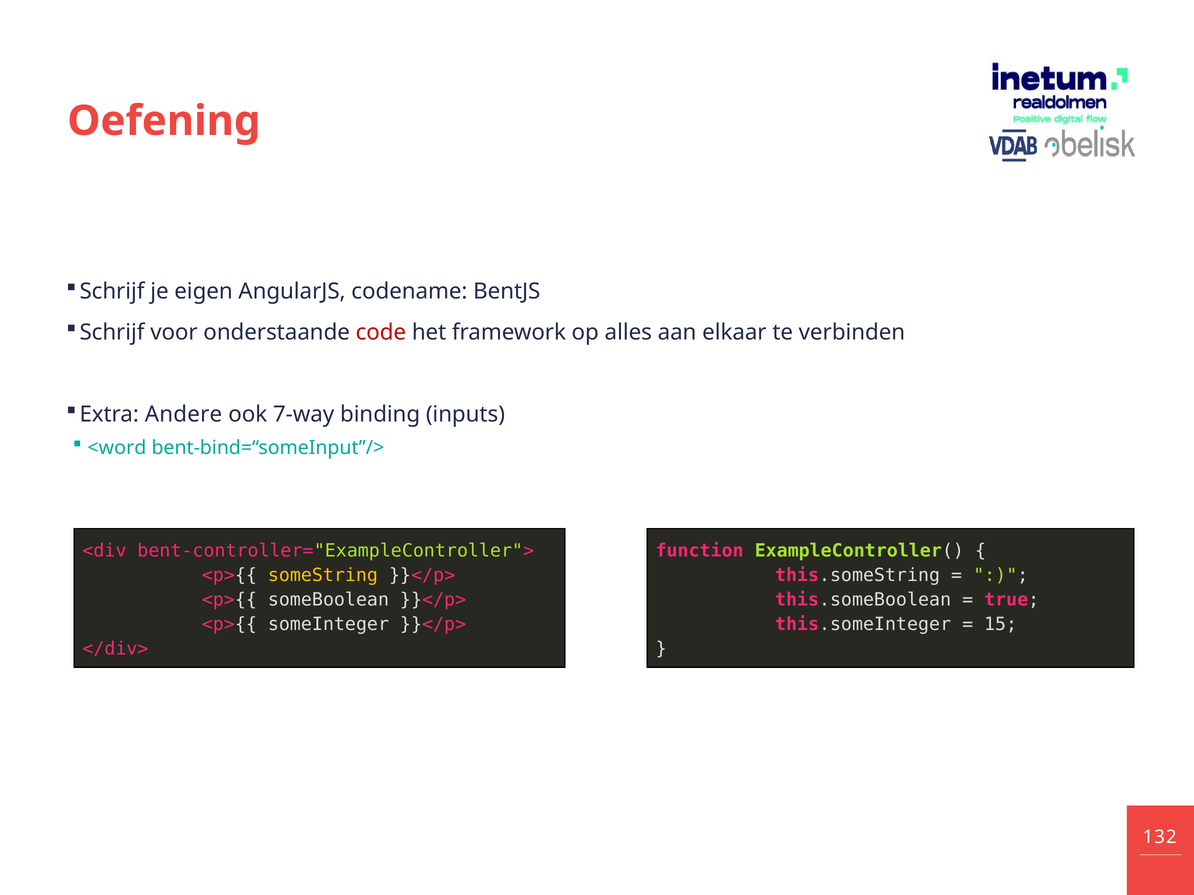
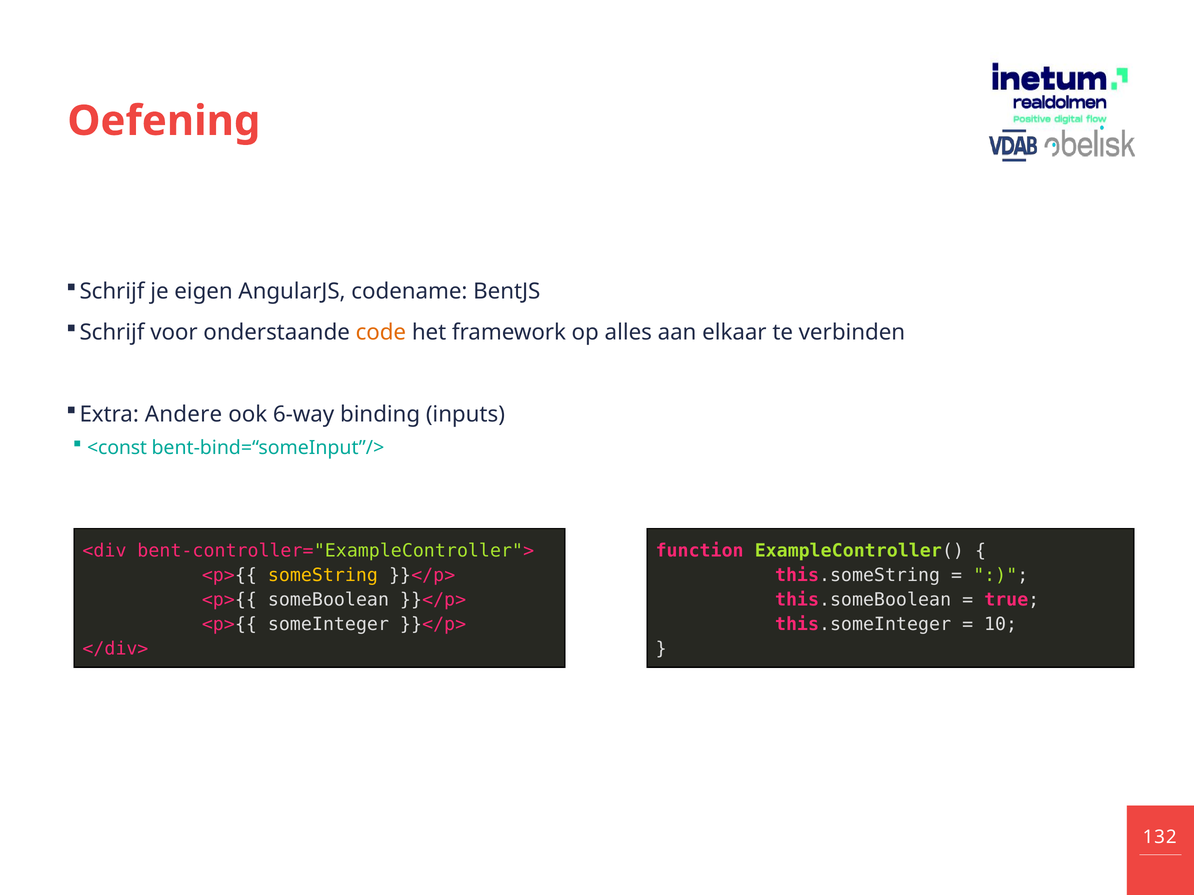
code colour: red -> orange
7-way: 7-way -> 6-way
<word: <word -> <const
15: 15 -> 10
